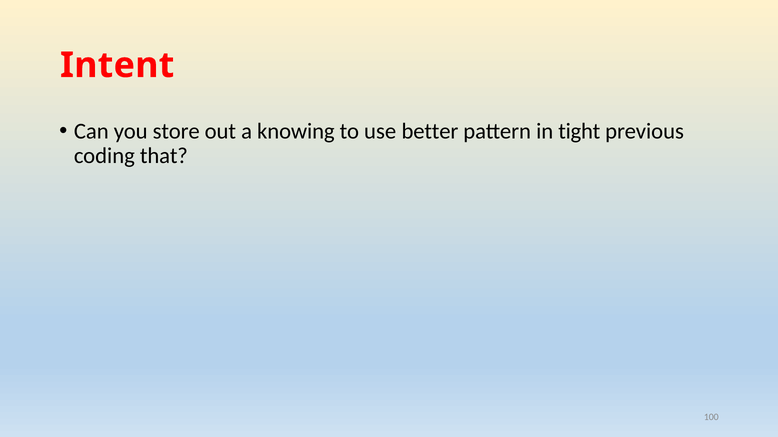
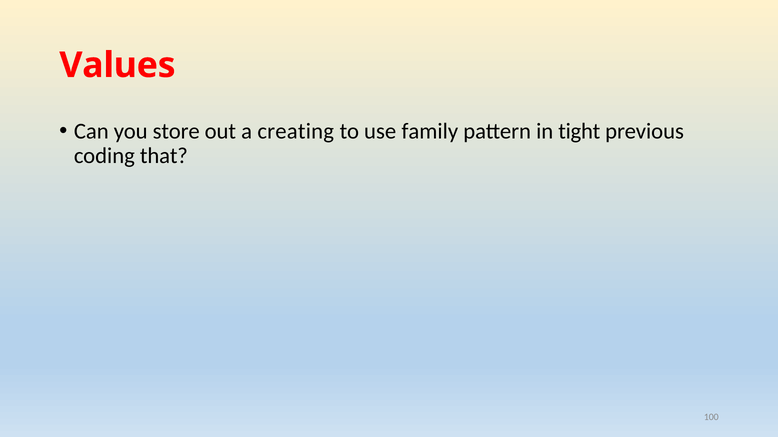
Intent: Intent -> Values
knowing: knowing -> creating
better: better -> family
